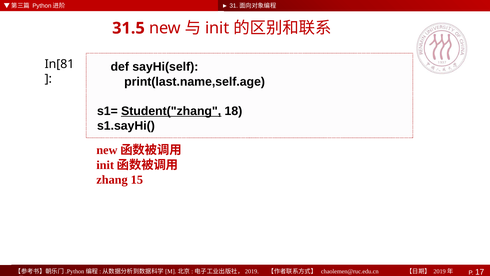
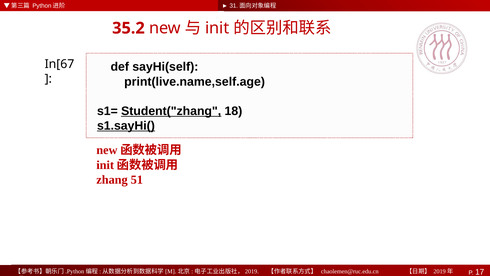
31.5: 31.5 -> 35.2
In[81: In[81 -> In[67
print(last.name,self.age: print(last.name,self.age -> print(live.name,self.age
s1.sayHi( underline: none -> present
15: 15 -> 51
